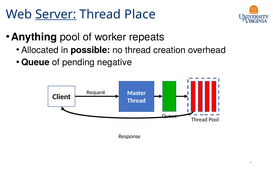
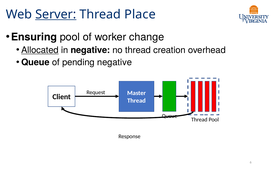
Anything: Anything -> Ensuring
repeats: repeats -> change
Allocated underline: none -> present
in possible: possible -> negative
